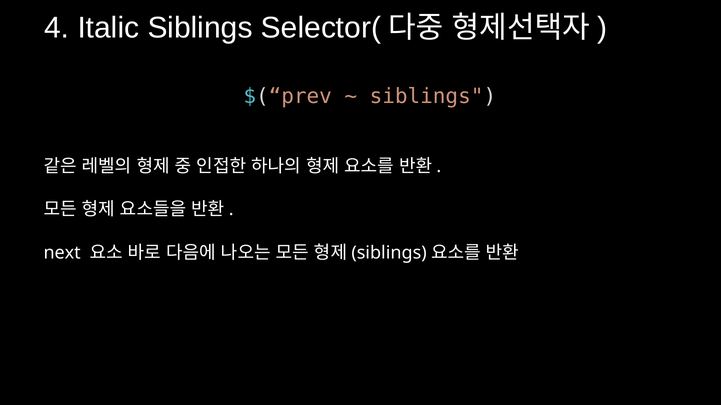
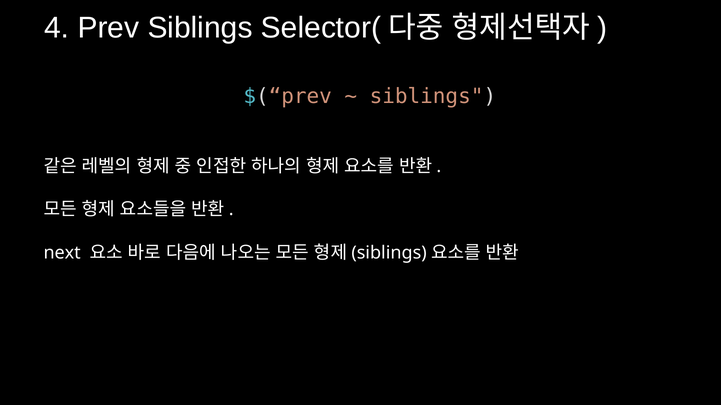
Italic: Italic -> Prev
